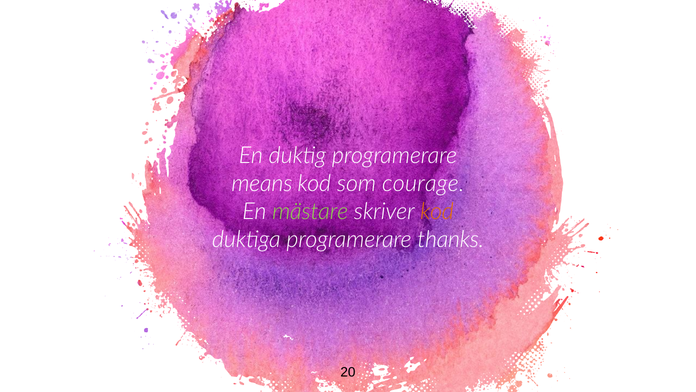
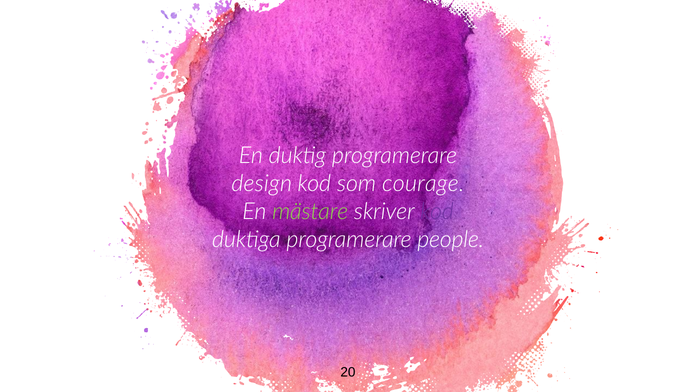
means: means -> design
kod at (437, 211) colour: orange -> purple
thanks: thanks -> people
